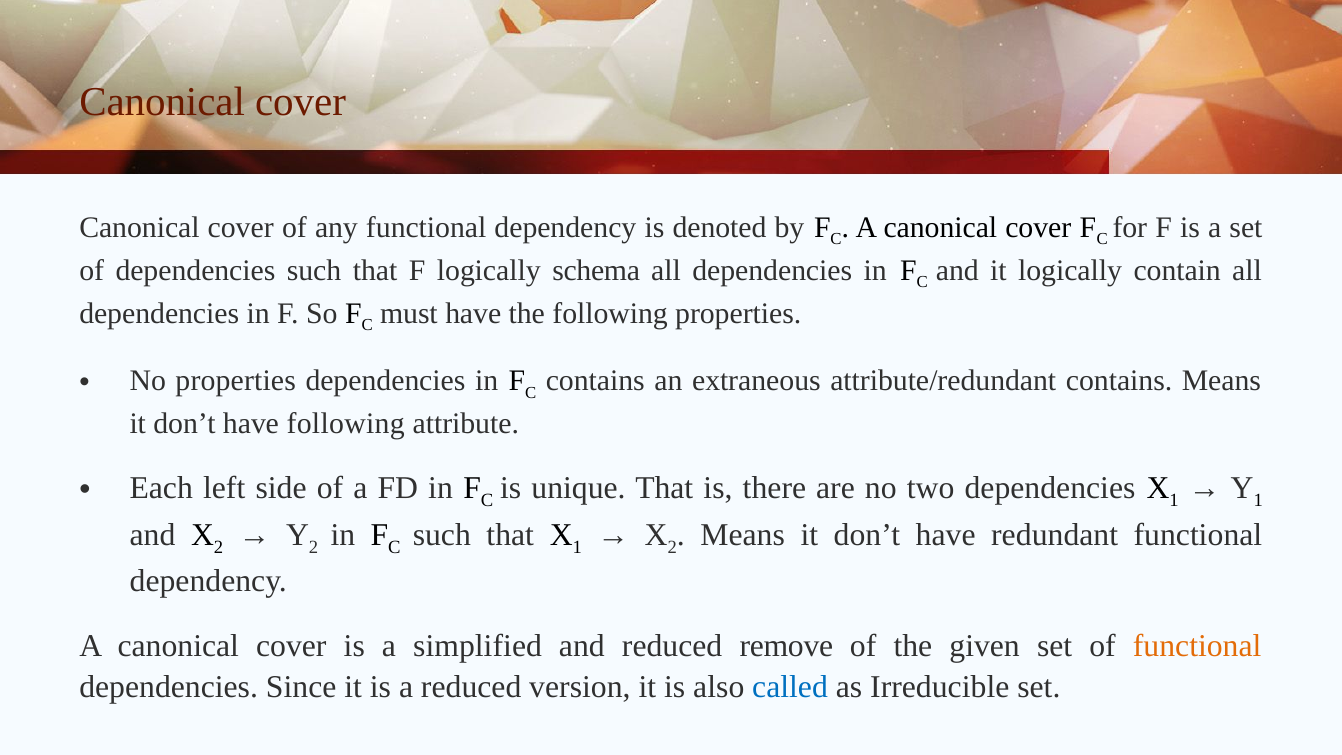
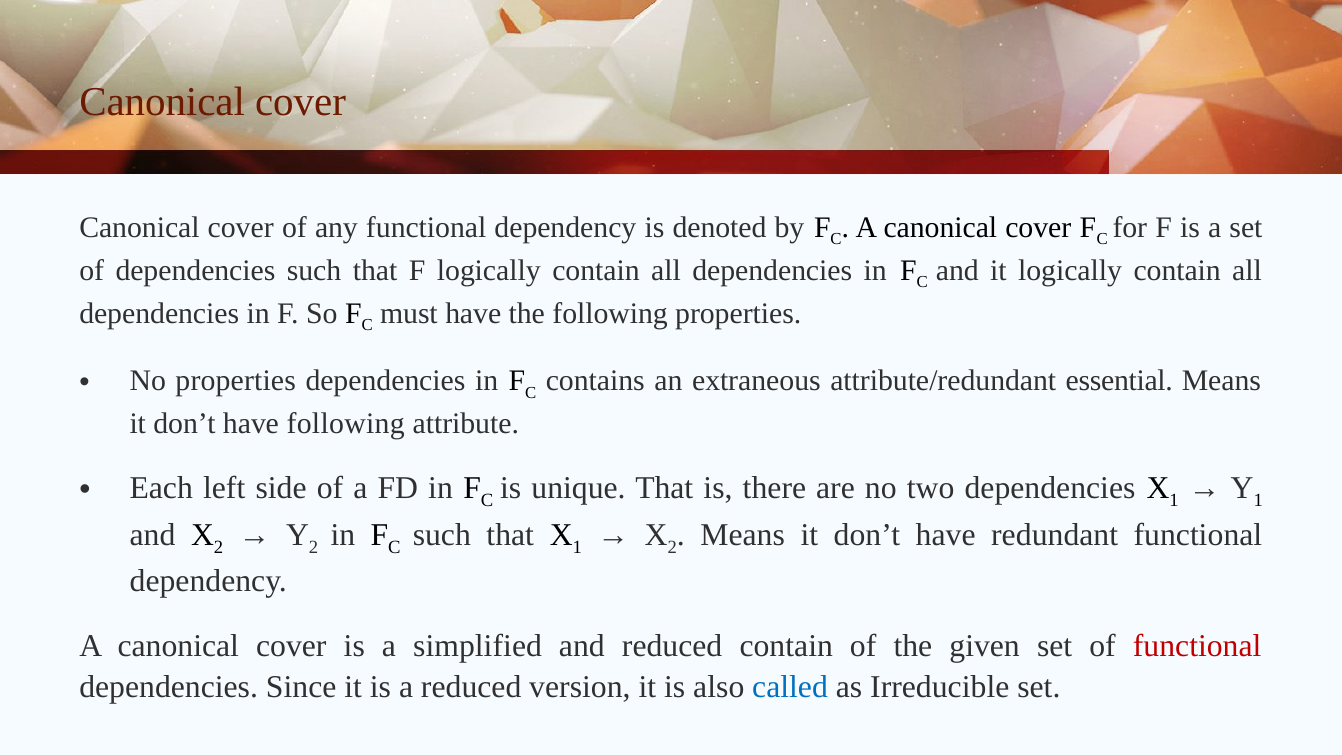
F logically schema: schema -> contain
attribute/redundant contains: contains -> essential
reduced remove: remove -> contain
functional at (1197, 646) colour: orange -> red
